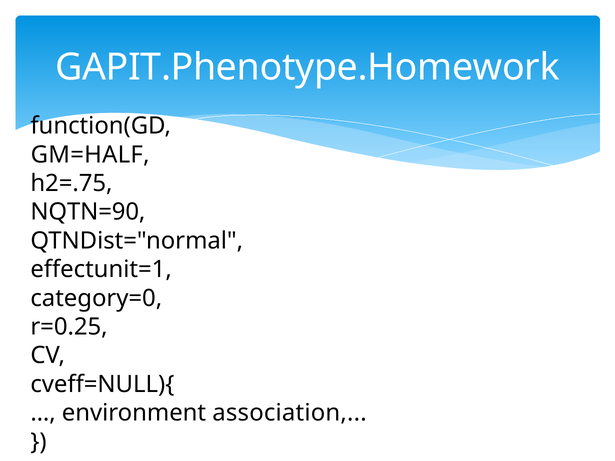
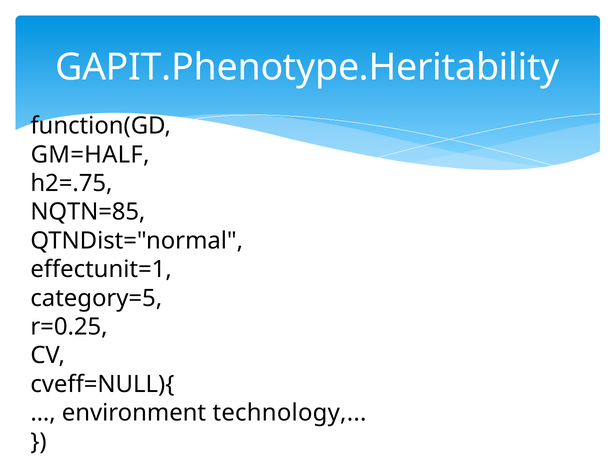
GAPIT.Phenotype.Homework: GAPIT.Phenotype.Homework -> GAPIT.Phenotype.Heritability
NQTN=90: NQTN=90 -> NQTN=85
category=0: category=0 -> category=5
association: association -> technology
